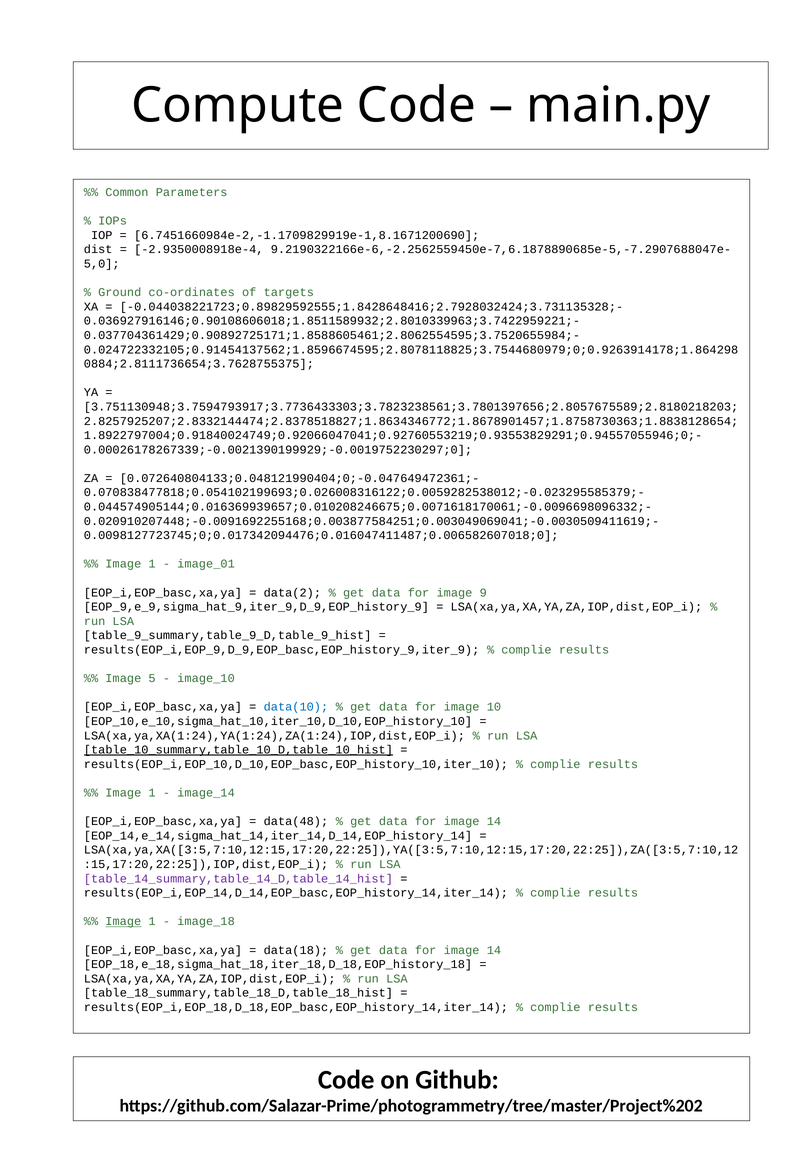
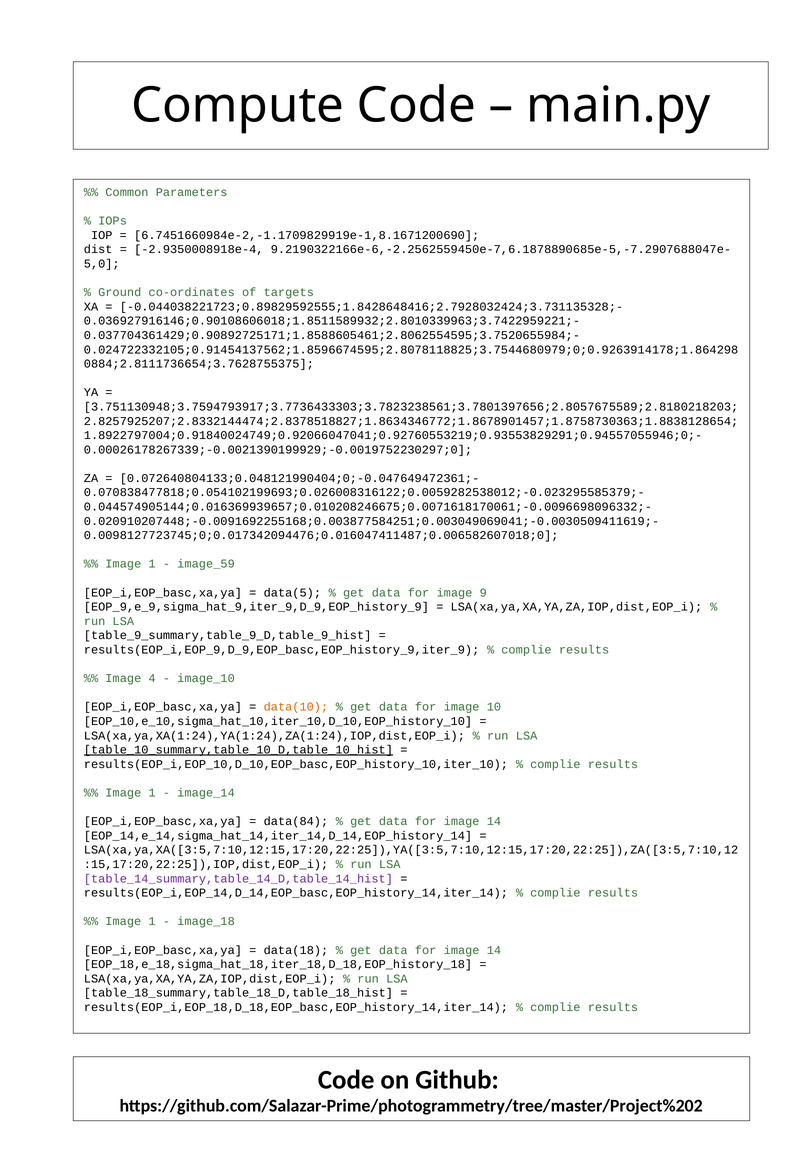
image_01: image_01 -> image_59
data(2: data(2 -> data(5
5: 5 -> 4
data(10 colour: blue -> orange
data(48: data(48 -> data(84
Image at (123, 922) underline: present -> none
